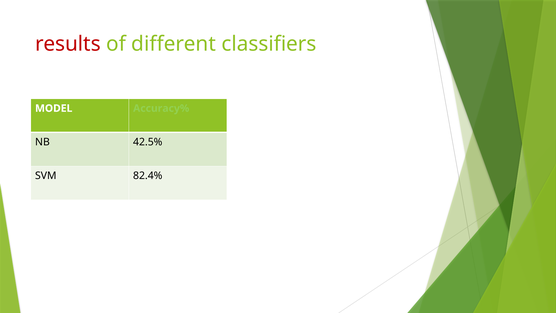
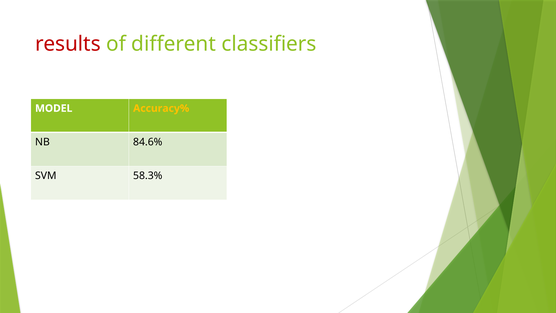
Accuracy% colour: light green -> yellow
42.5%: 42.5% -> 84.6%
82.4%: 82.4% -> 58.3%
